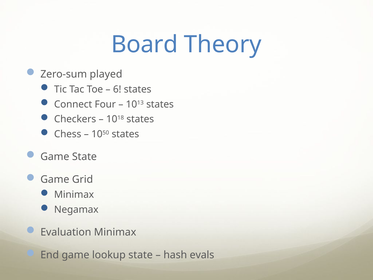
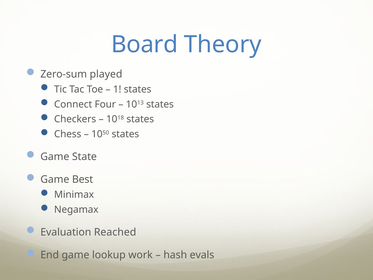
6: 6 -> 1
Grid: Grid -> Best
Evaluation Minimax: Minimax -> Reached
lookup state: state -> work
